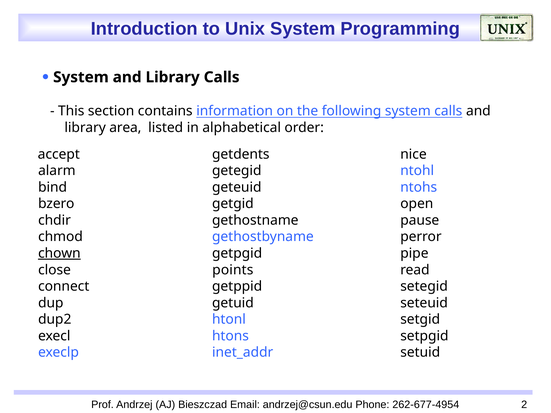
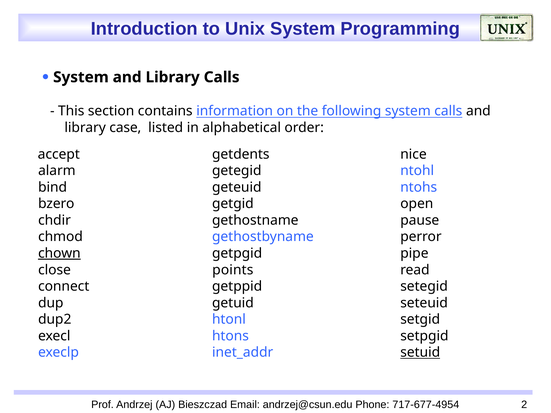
area: area -> case
setuid underline: none -> present
262-677-4954: 262-677-4954 -> 717-677-4954
